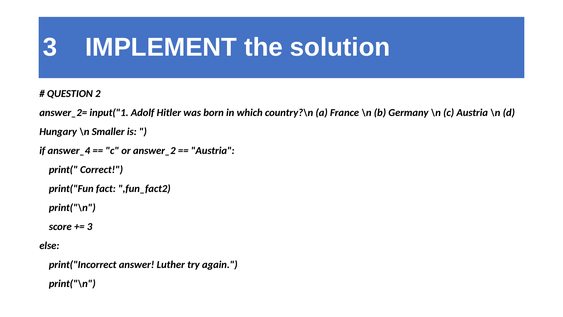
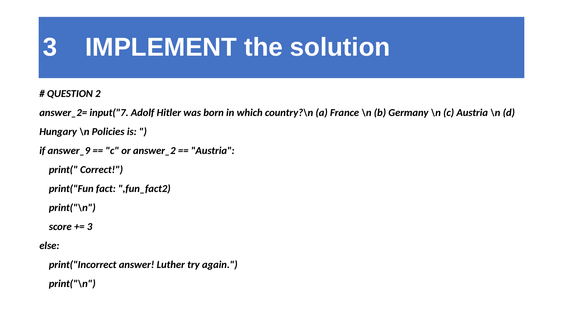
input("1: input("1 -> input("7
Smaller: Smaller -> Policies
answer_4: answer_4 -> answer_9
